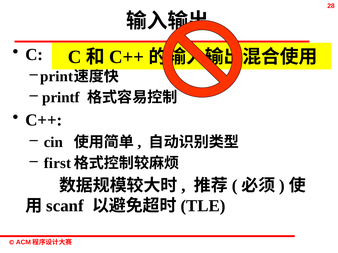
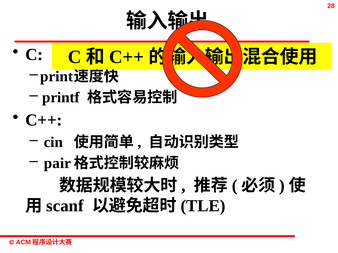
first: first -> pair
